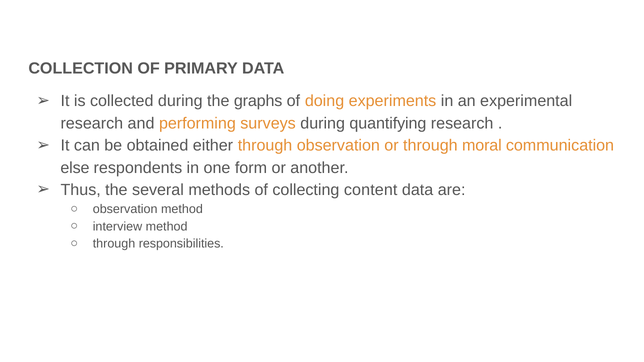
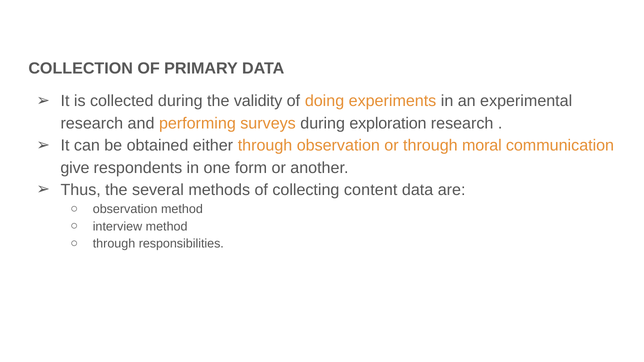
graphs: graphs -> validity
quantifying: quantifying -> exploration
else: else -> give
